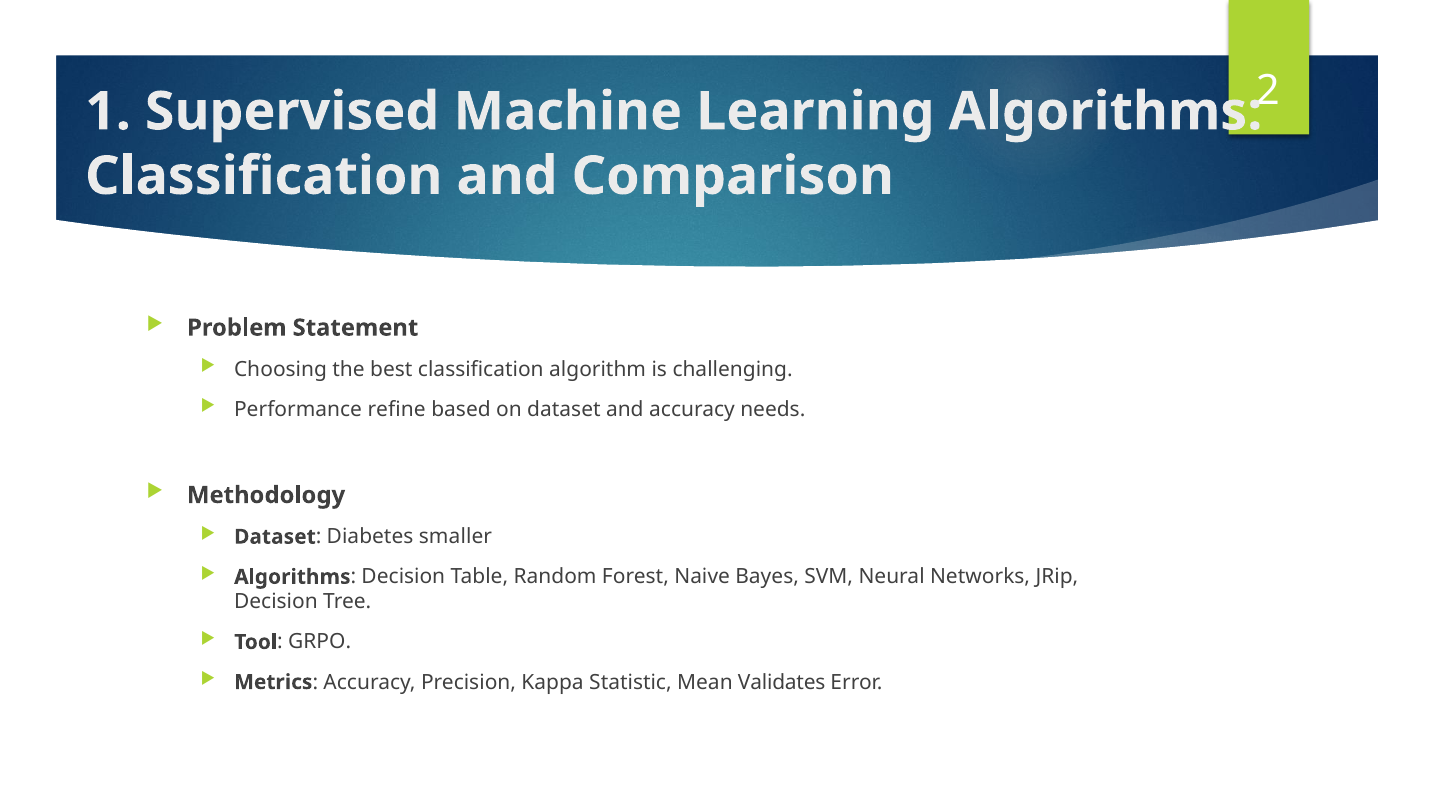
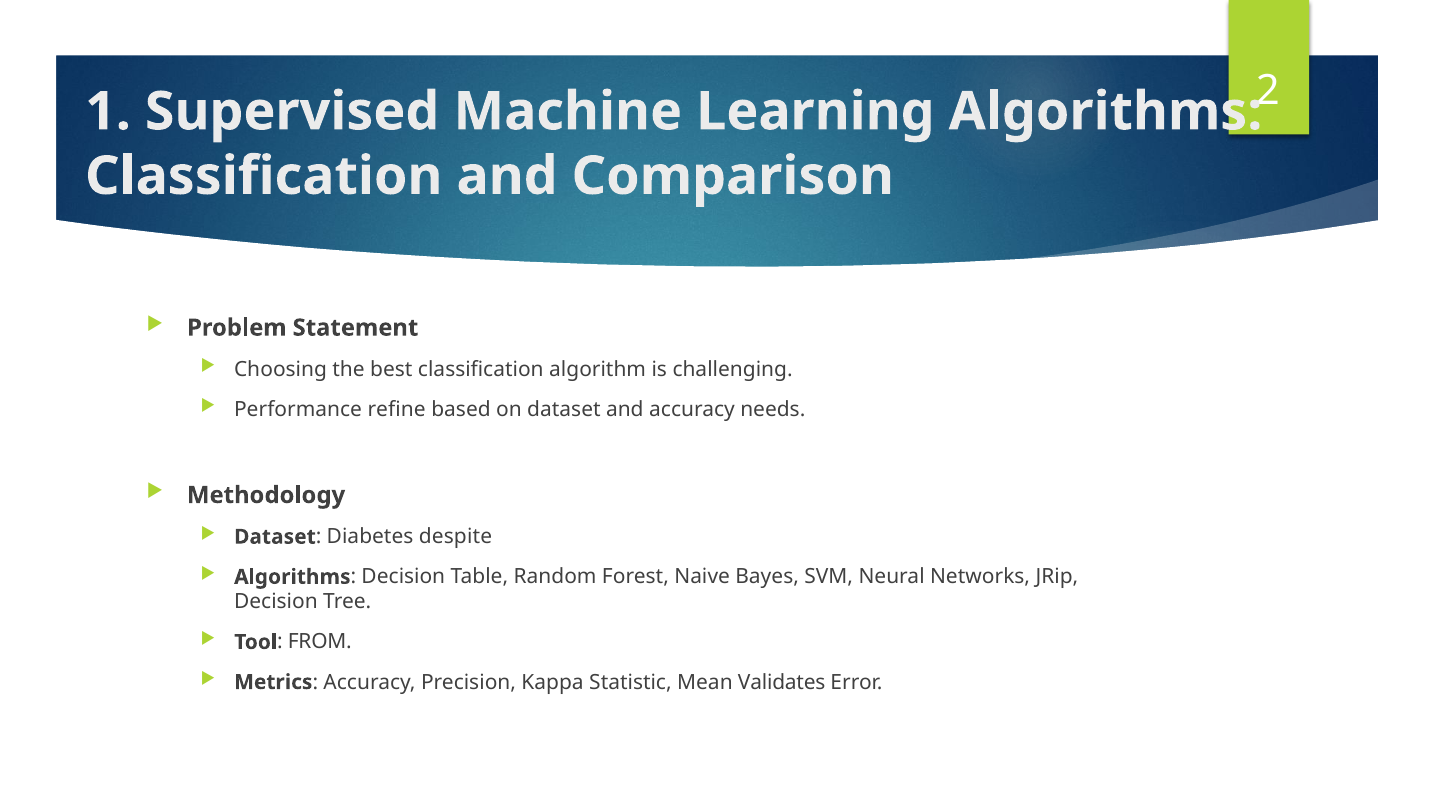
smaller: smaller -> despite
GRPO: GRPO -> FROM
